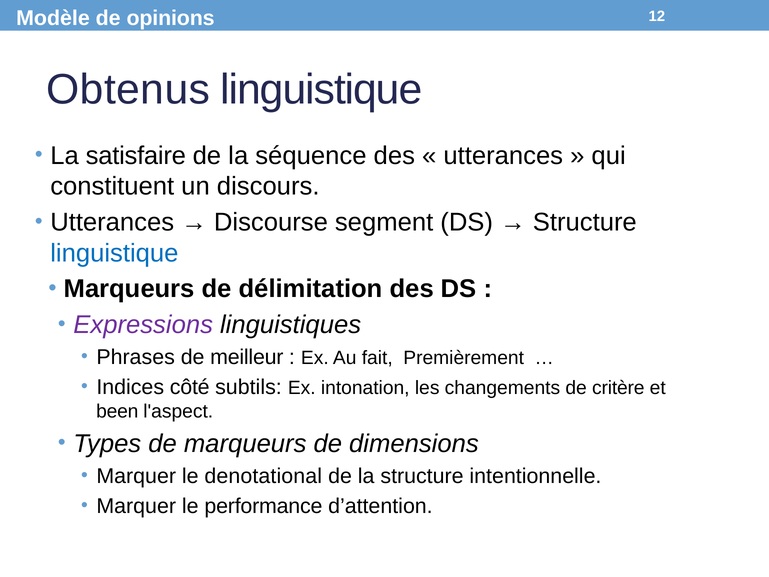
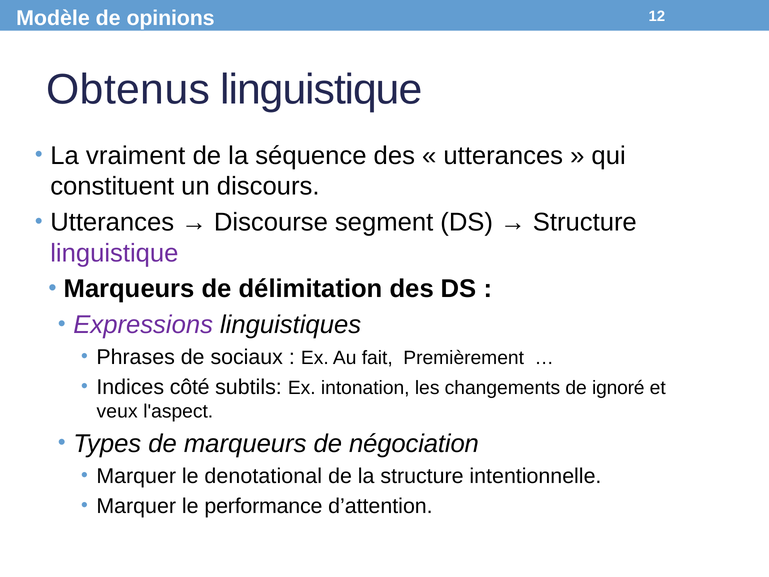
satisfaire: satisfaire -> vraiment
linguistique at (114, 253) colour: blue -> purple
meilleur: meilleur -> sociaux
critère: critère -> ignoré
been: been -> veux
dimensions: dimensions -> négociation
